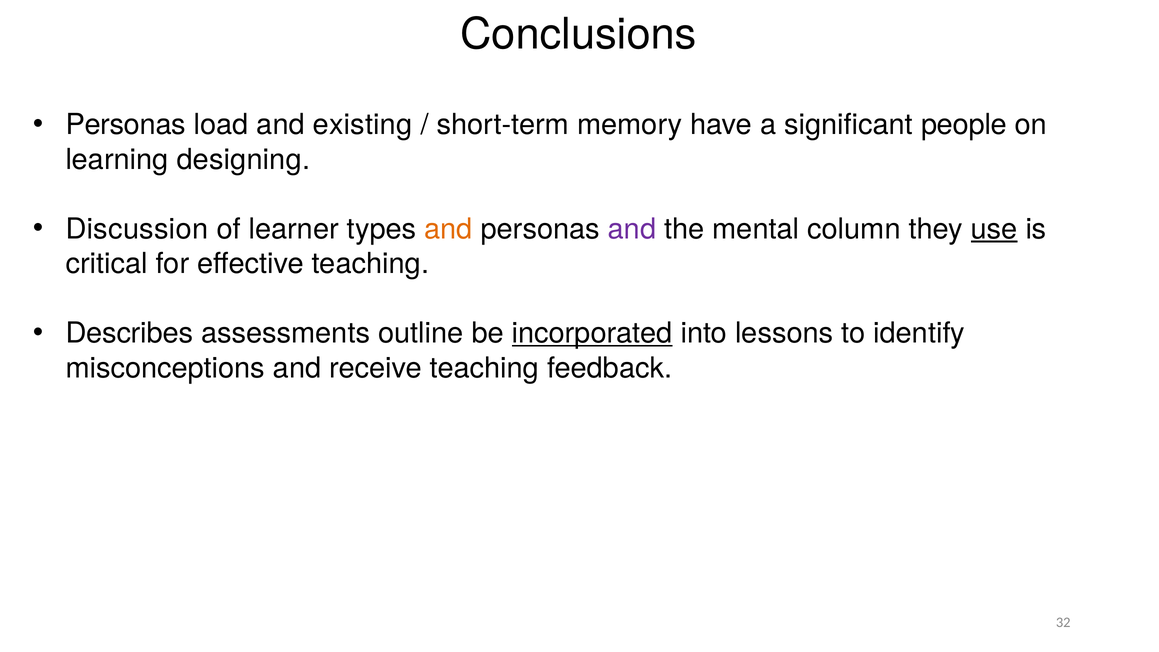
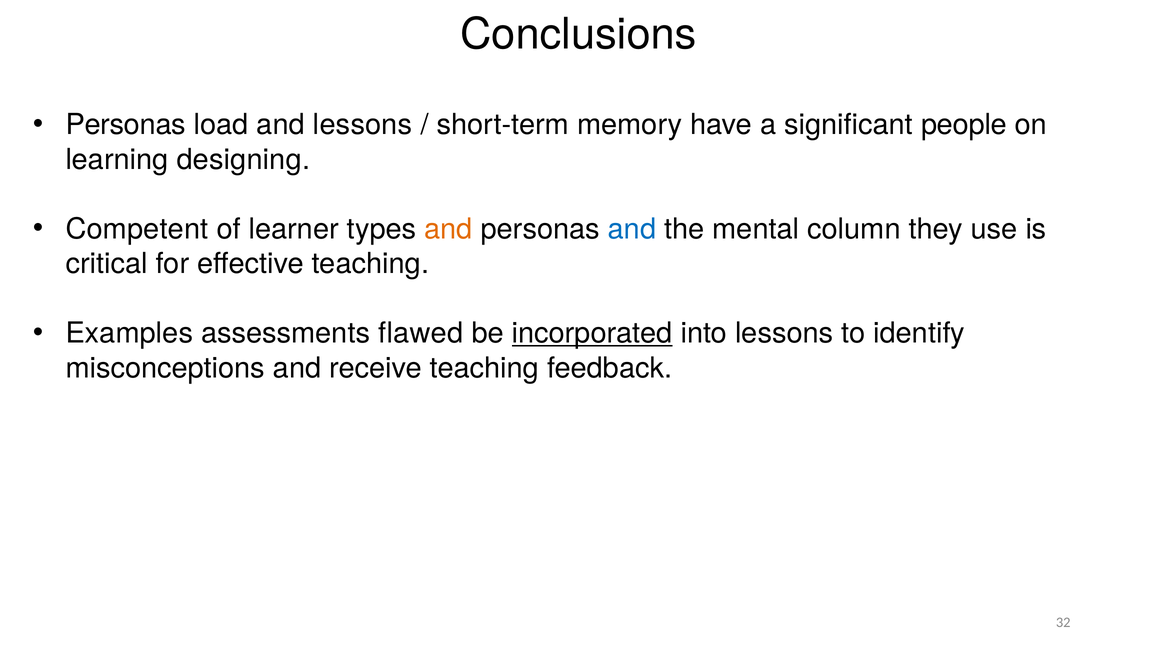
and existing: existing -> lessons
Discussion: Discussion -> Competent
and at (632, 229) colour: purple -> blue
use underline: present -> none
Describes: Describes -> Examples
outline: outline -> flawed
